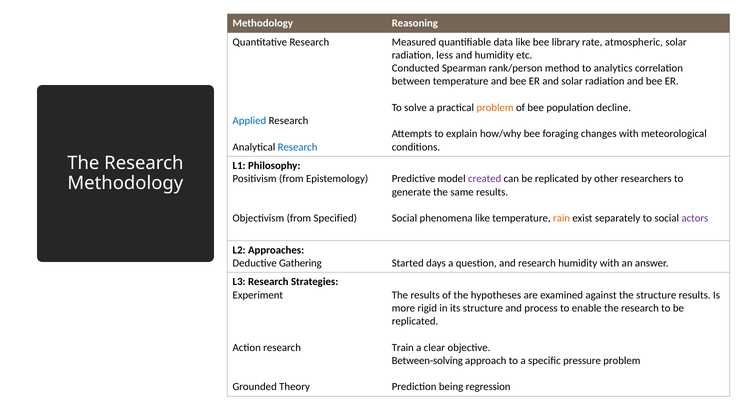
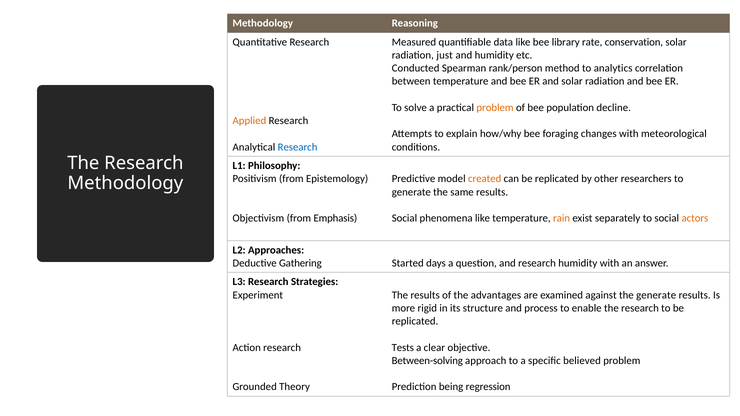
atmospheric: atmospheric -> conservation
less: less -> just
Applied colour: blue -> orange
created colour: purple -> orange
Specified: Specified -> Emphasis
actors colour: purple -> orange
hypotheses: hypotheses -> advantages
the structure: structure -> generate
Train: Train -> Tests
pressure: pressure -> believed
